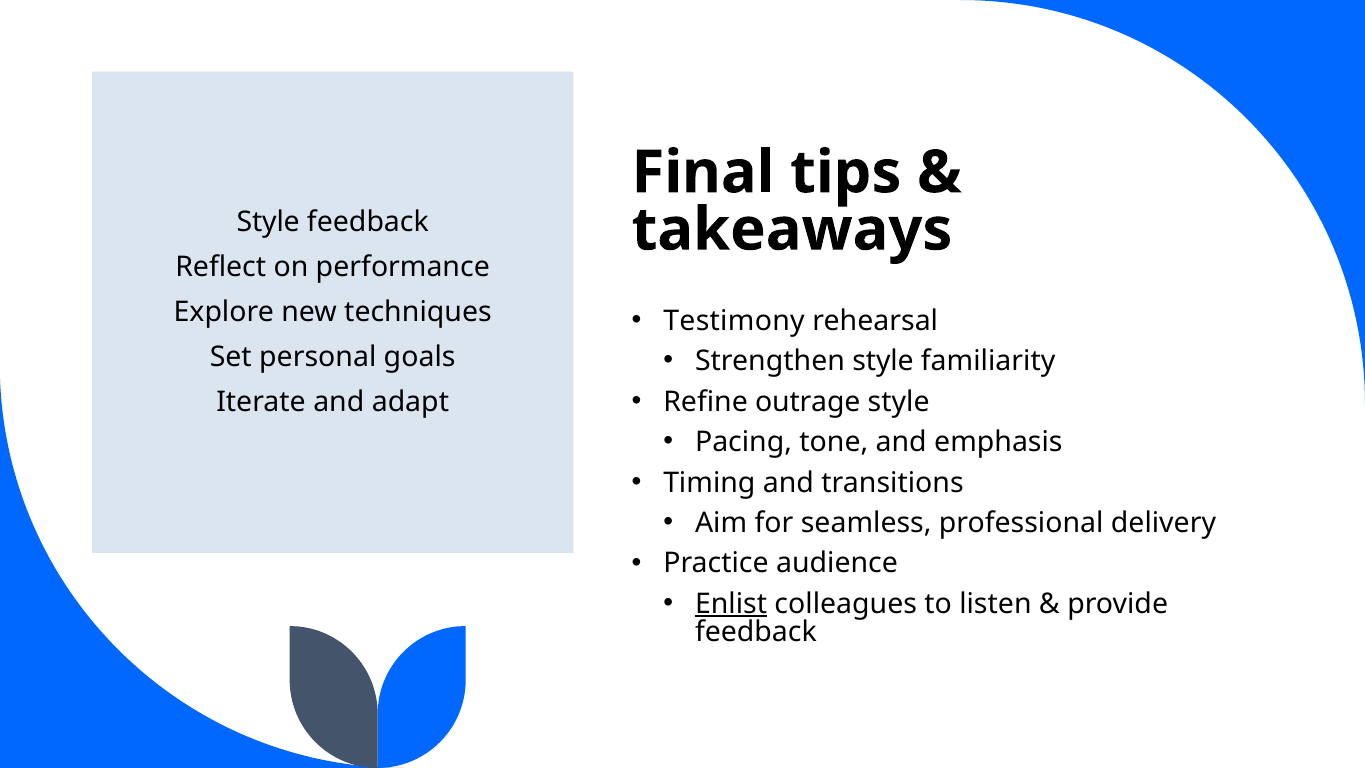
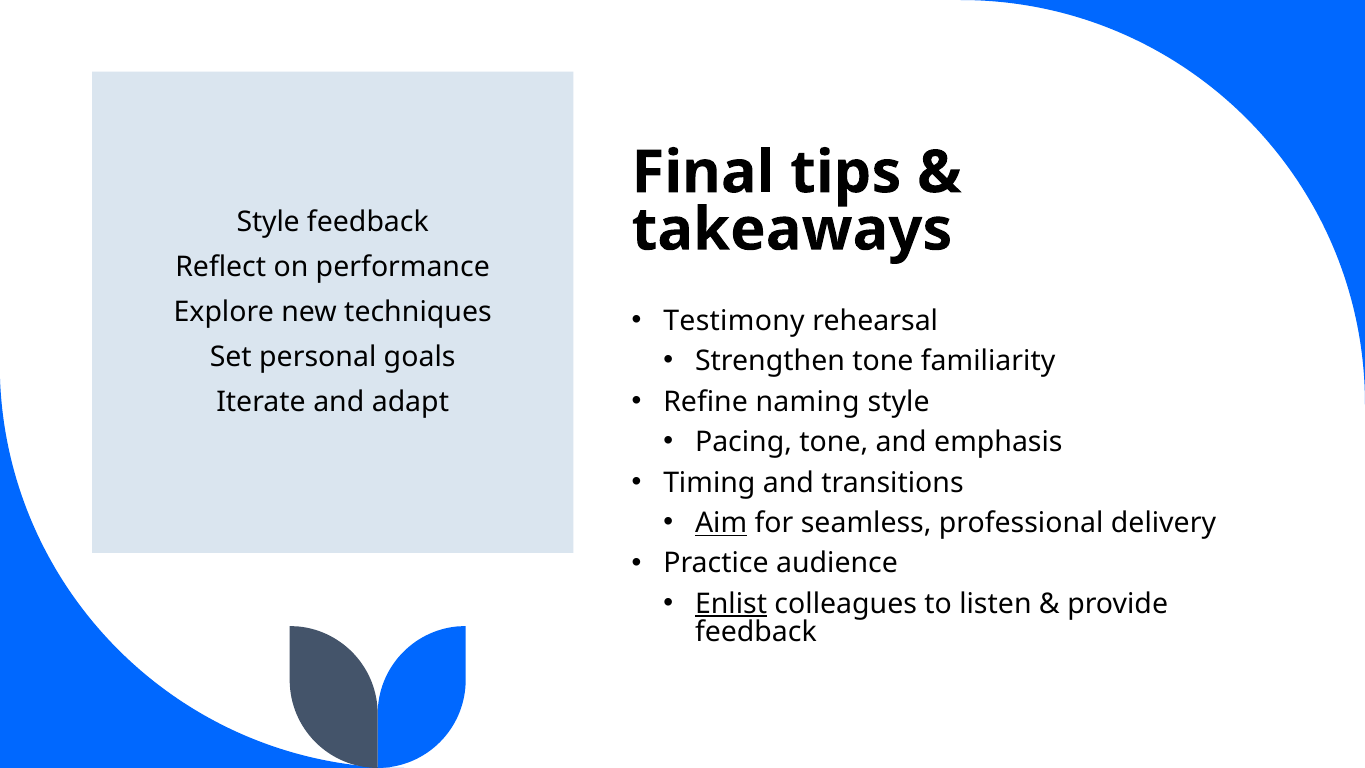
Strengthen style: style -> tone
outrage: outrage -> naming
Aim underline: none -> present
